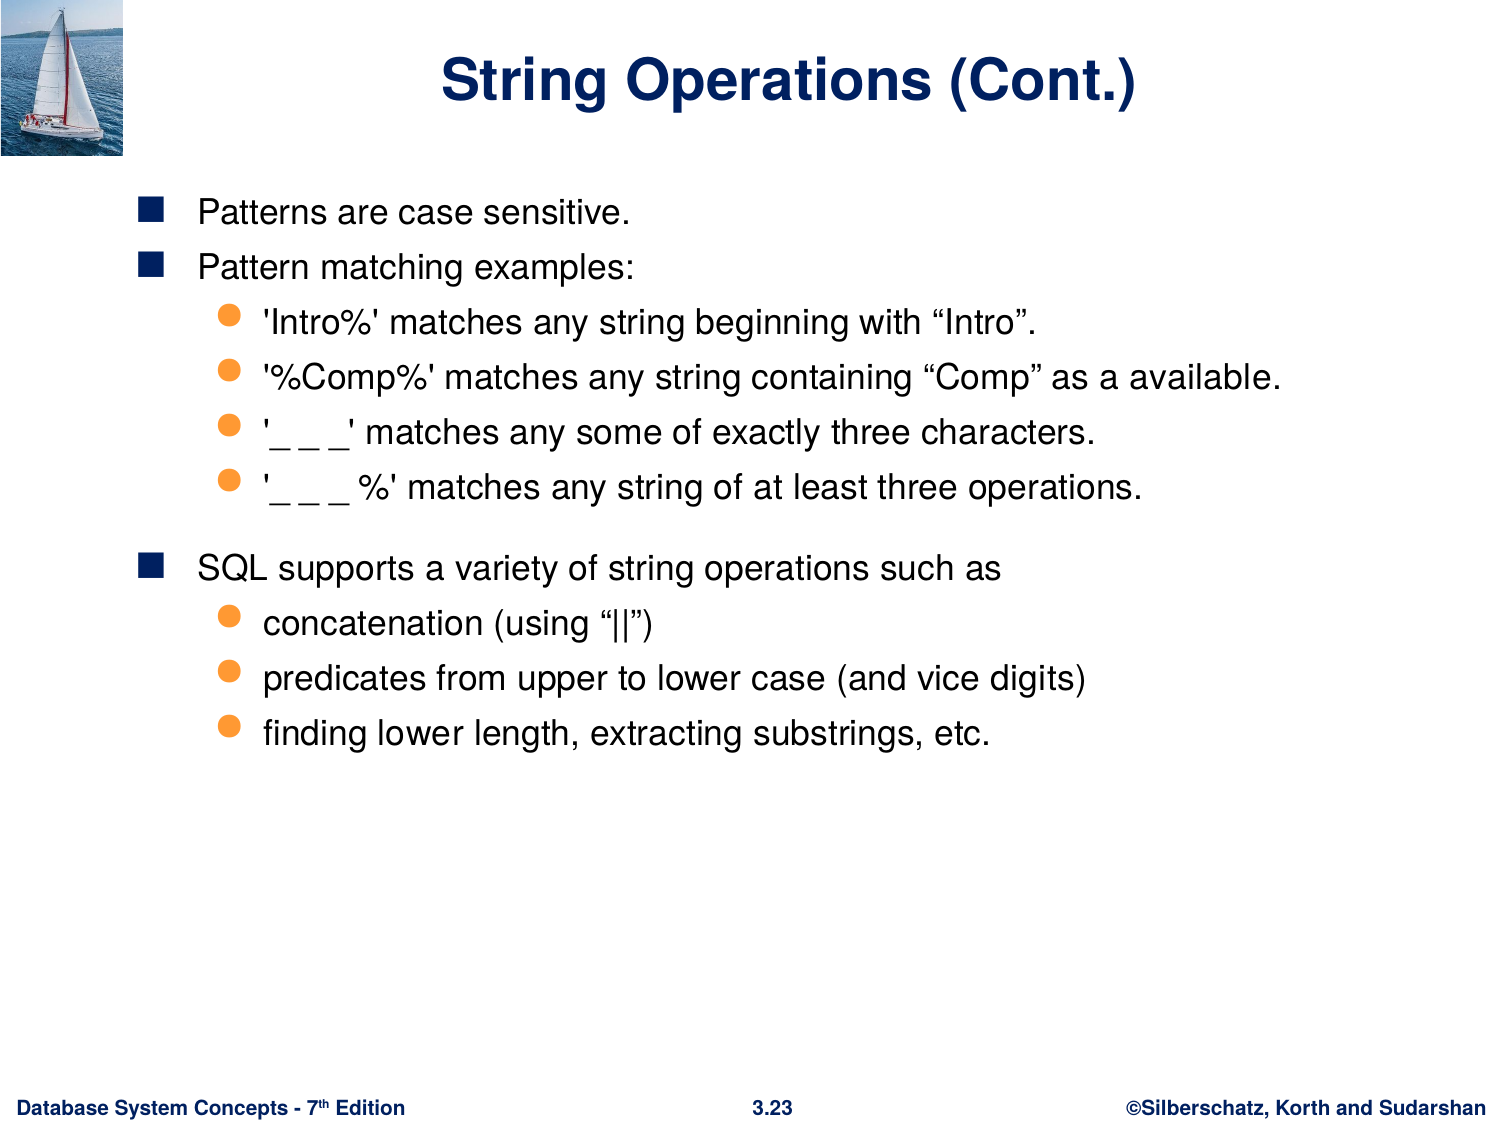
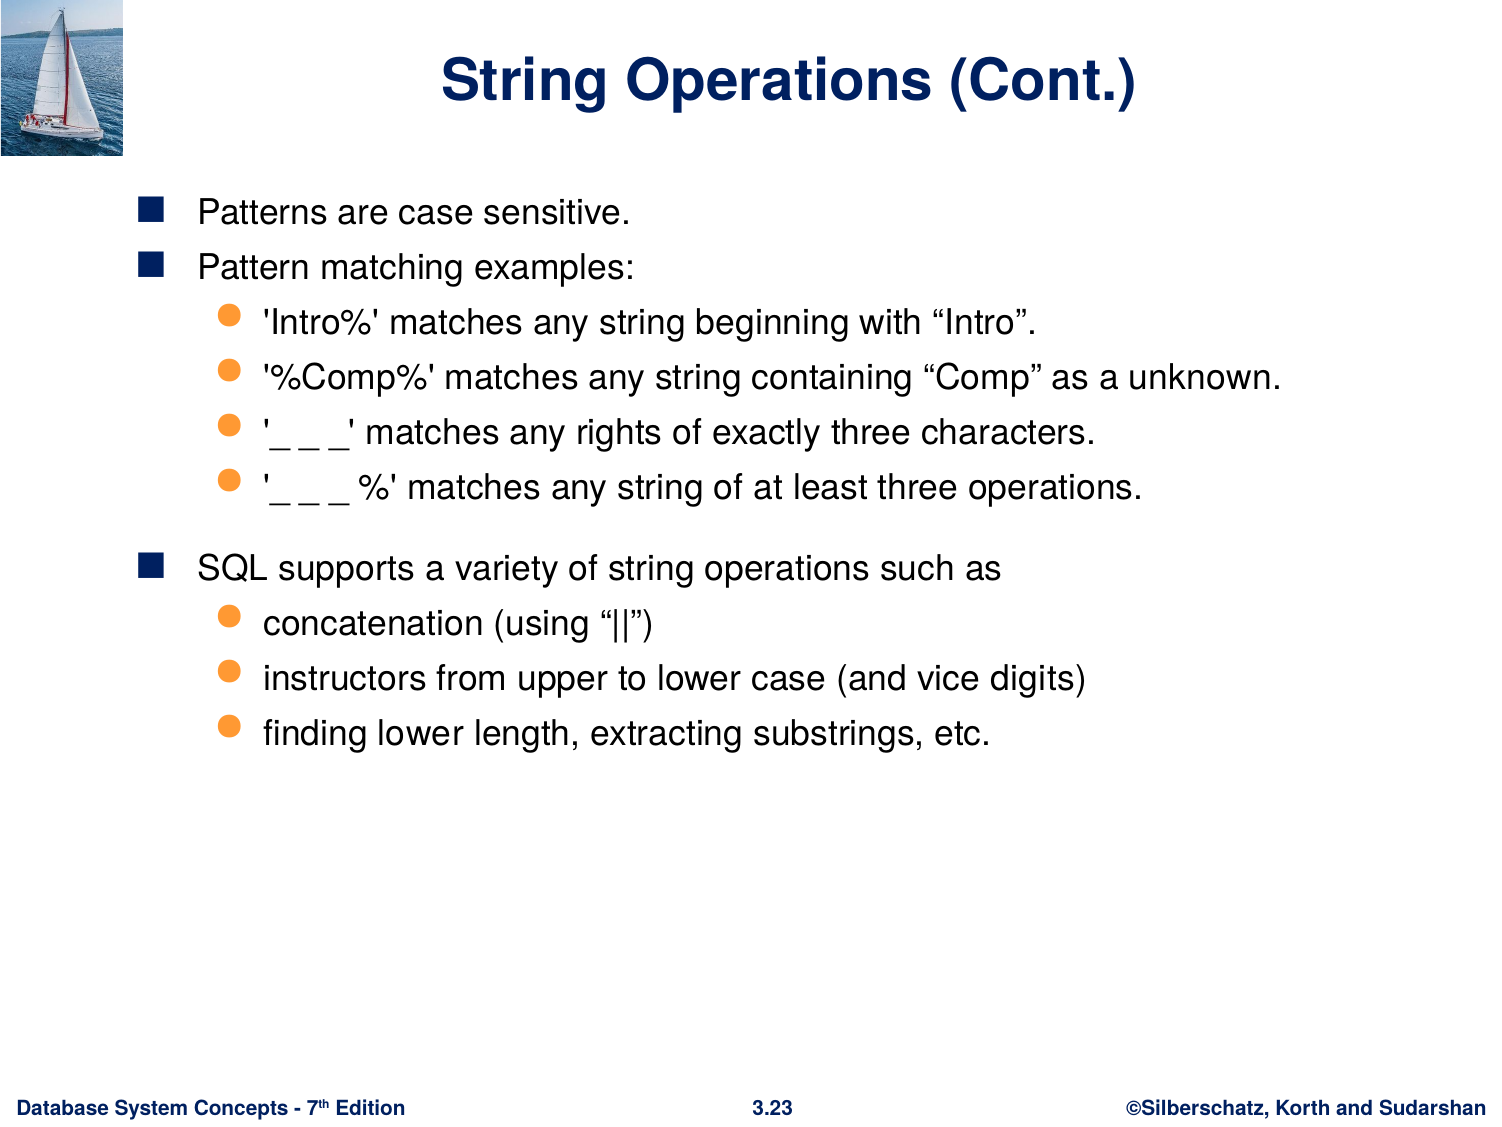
available: available -> unknown
some: some -> rights
predicates: predicates -> instructors
